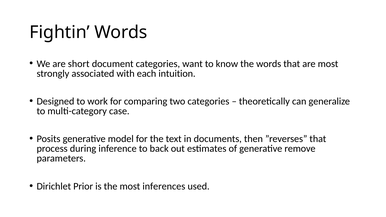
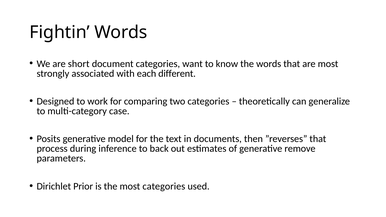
intuition: intuition -> different
most inferences: inferences -> categories
